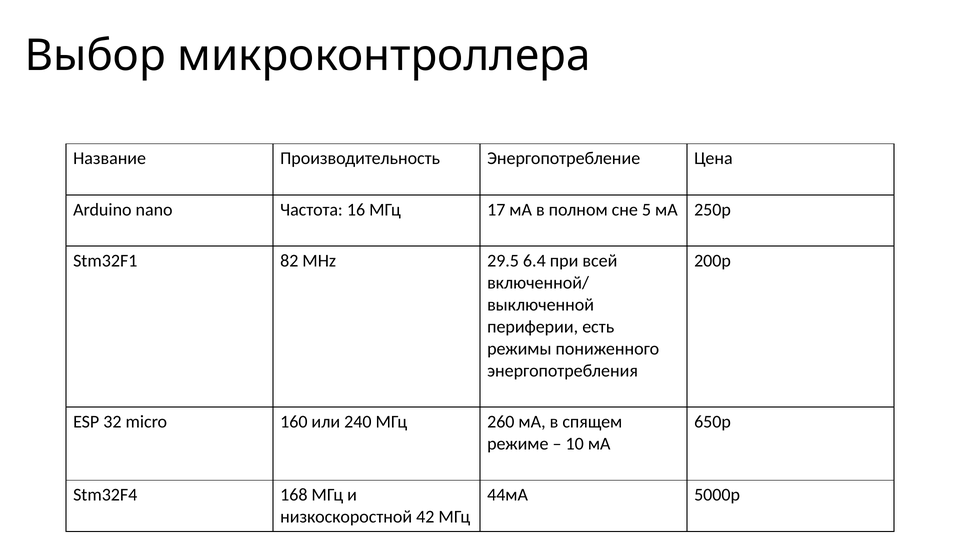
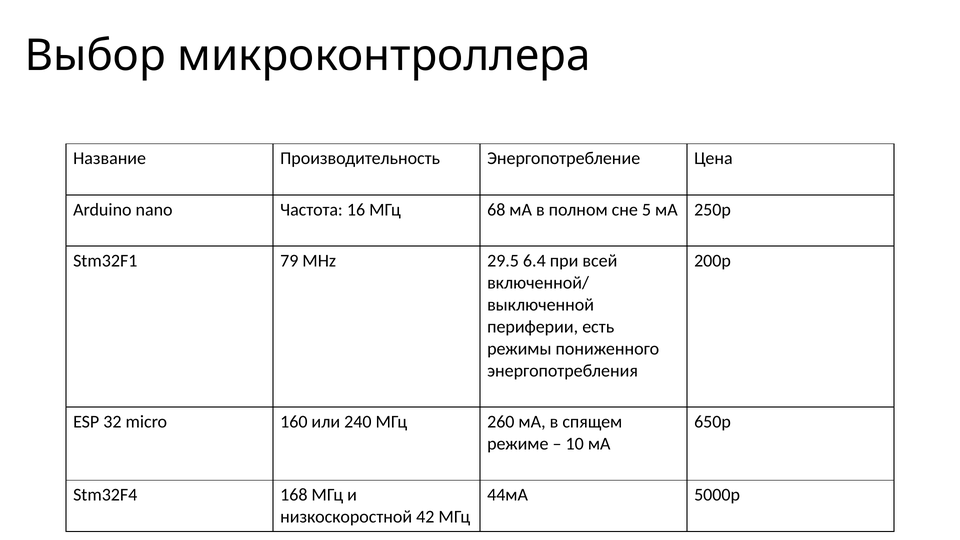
17: 17 -> 68
82: 82 -> 79
